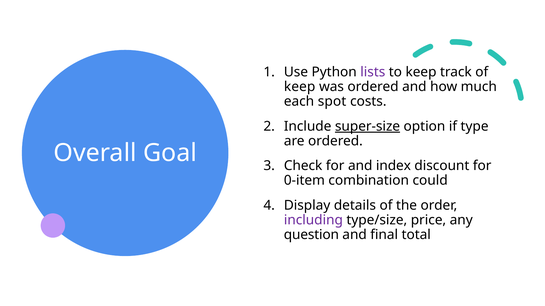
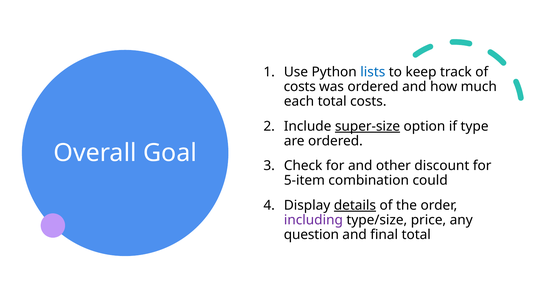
lists colour: purple -> blue
keep at (300, 87): keep -> costs
each spot: spot -> total
index: index -> other
0-item: 0-item -> 5-item
details underline: none -> present
